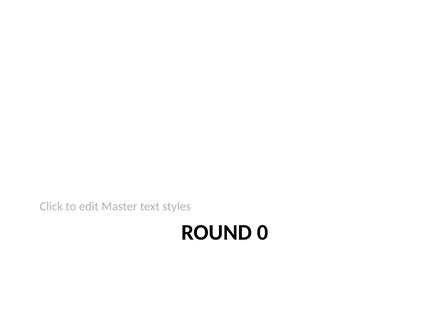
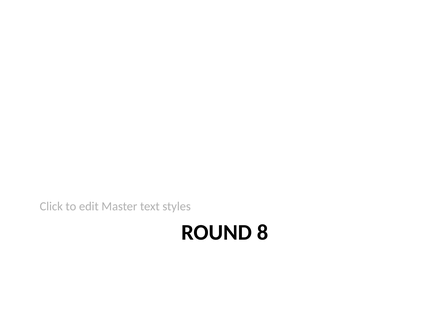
0: 0 -> 8
